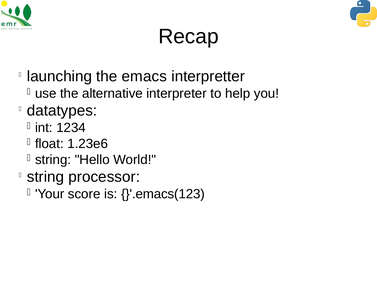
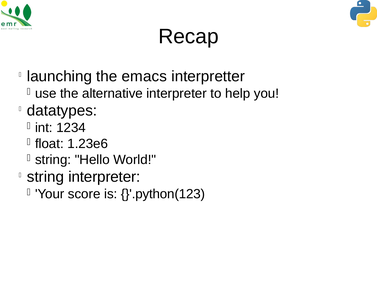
string processor: processor -> interpreter
}'.emacs(123: }'.emacs(123 -> }'.python(123
